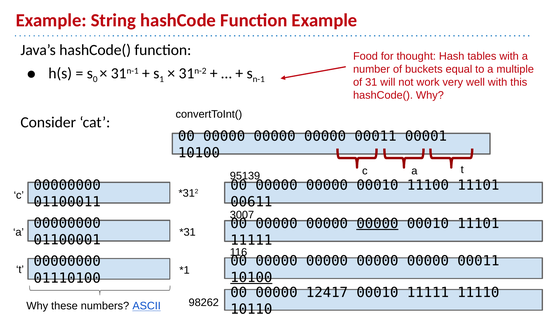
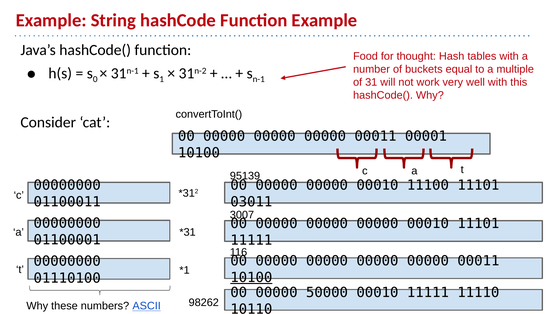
00611: 00611 -> 03011
00000 at (377, 224) underline: present -> none
12417: 12417 -> 50000
